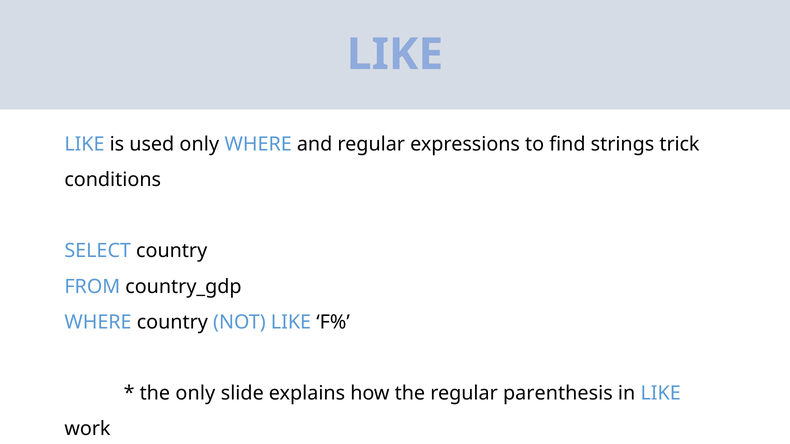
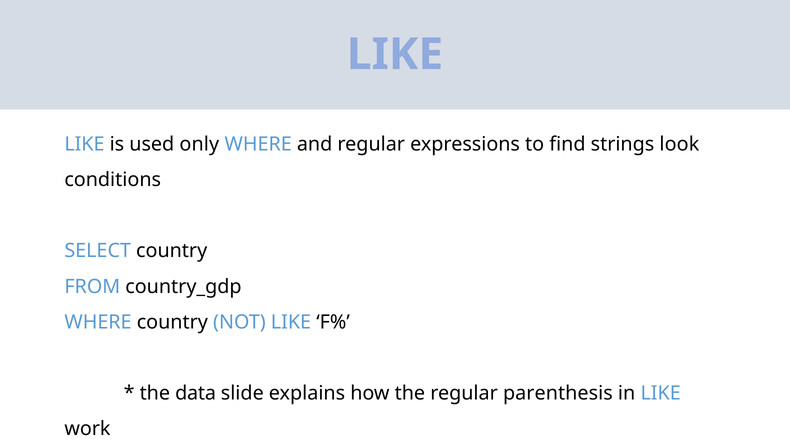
trick: trick -> look
the only: only -> data
